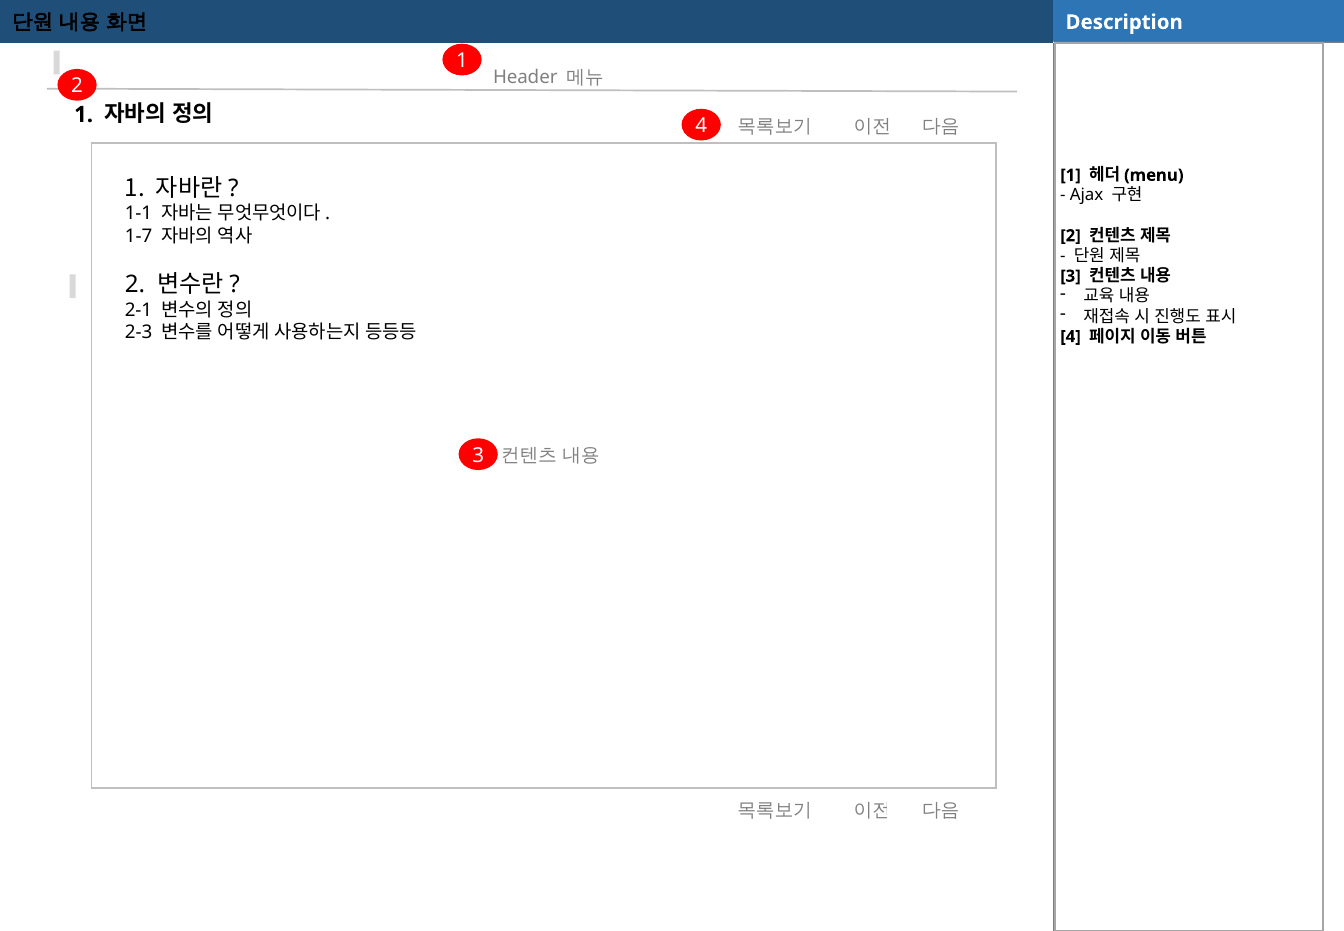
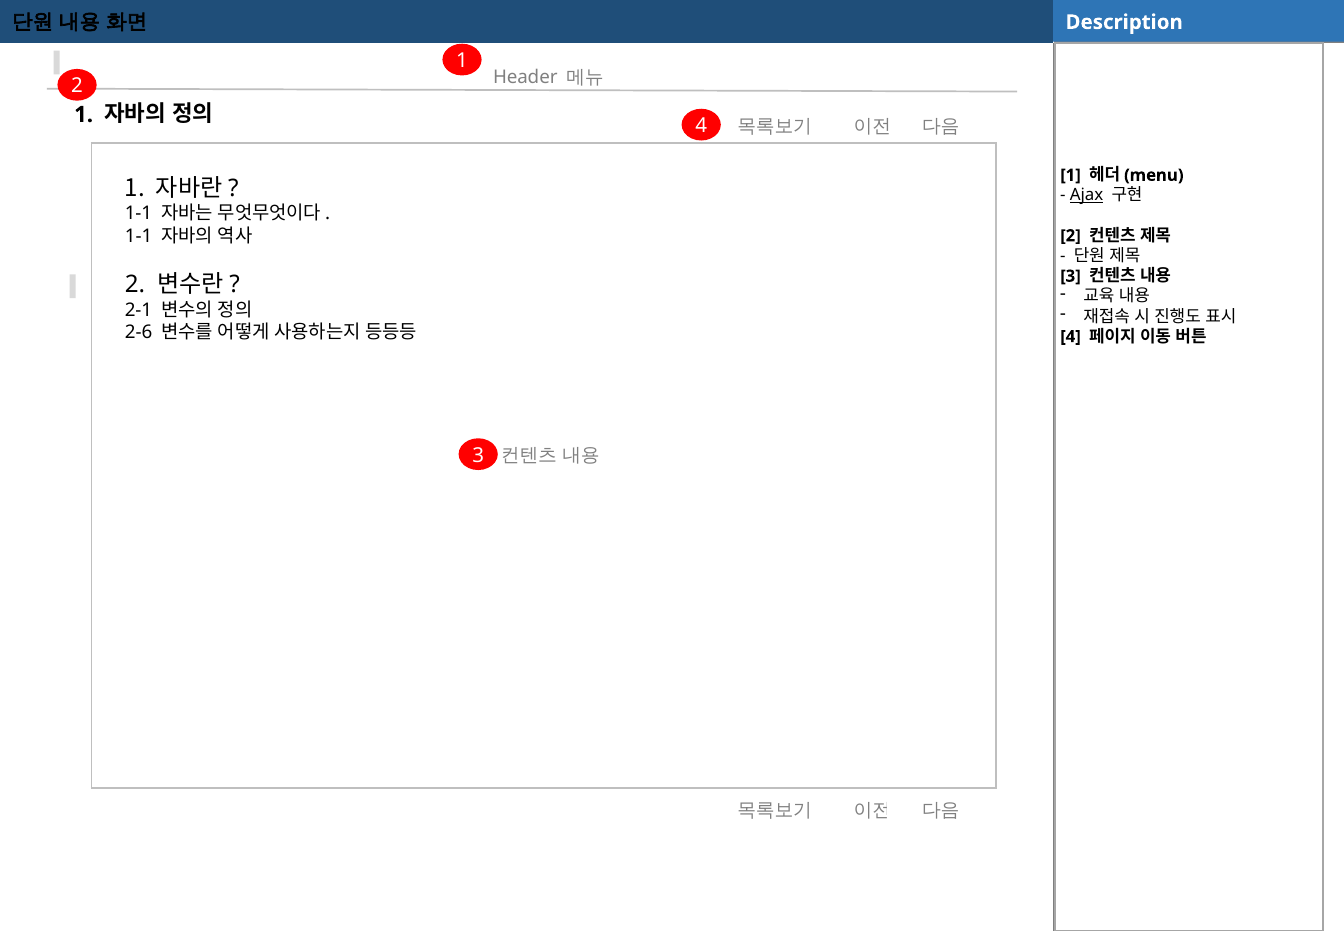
Ajax underline: none -> present
1-7 at (139, 236): 1-7 -> 1-1
2-3: 2-3 -> 2-6
